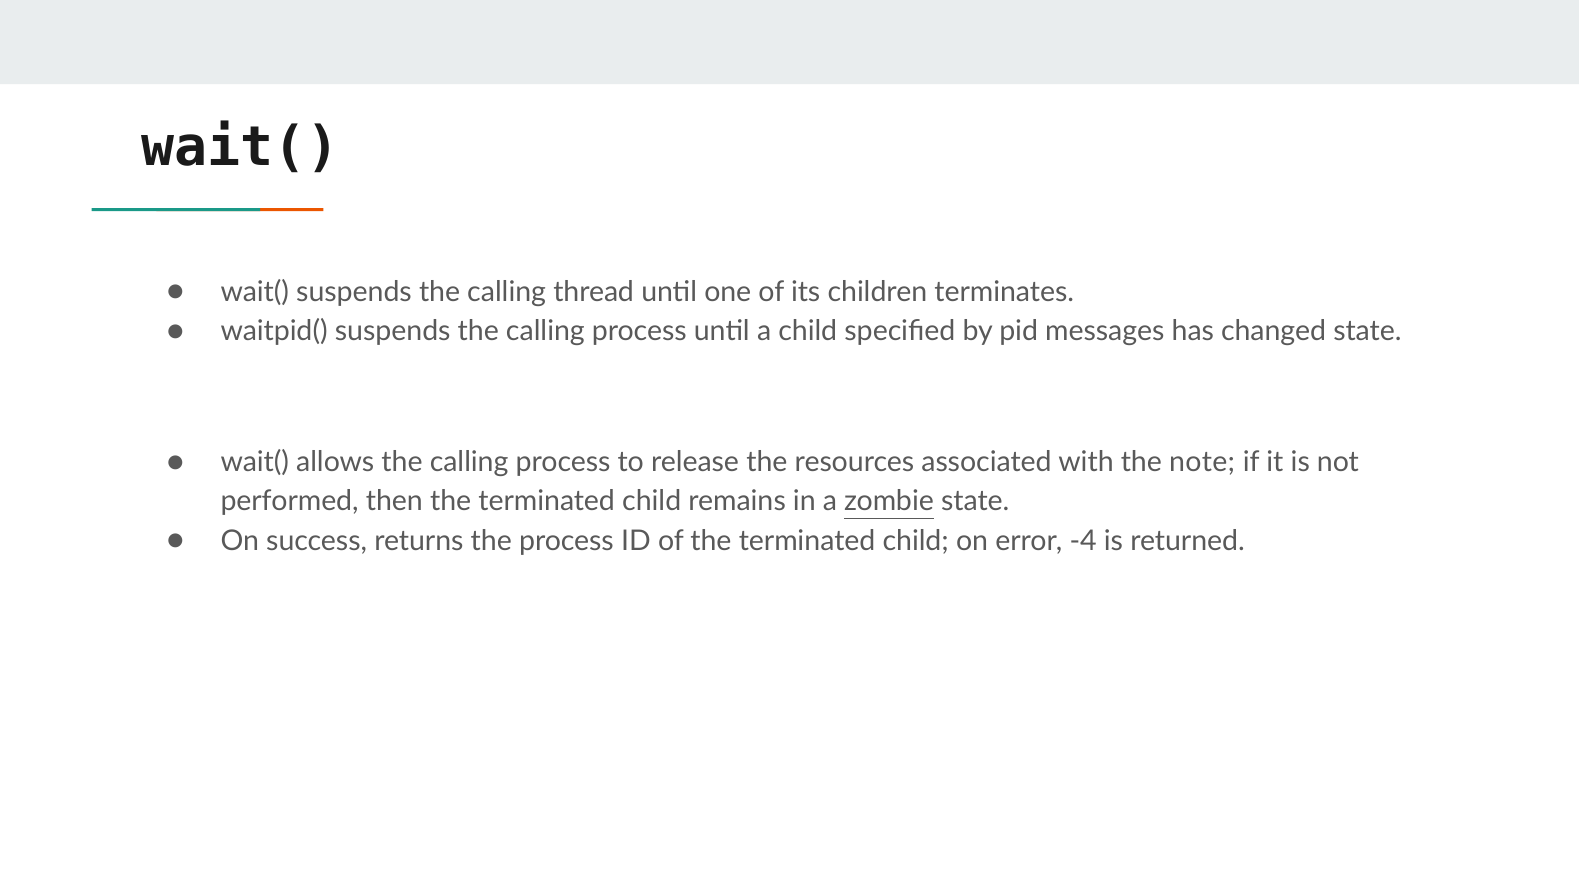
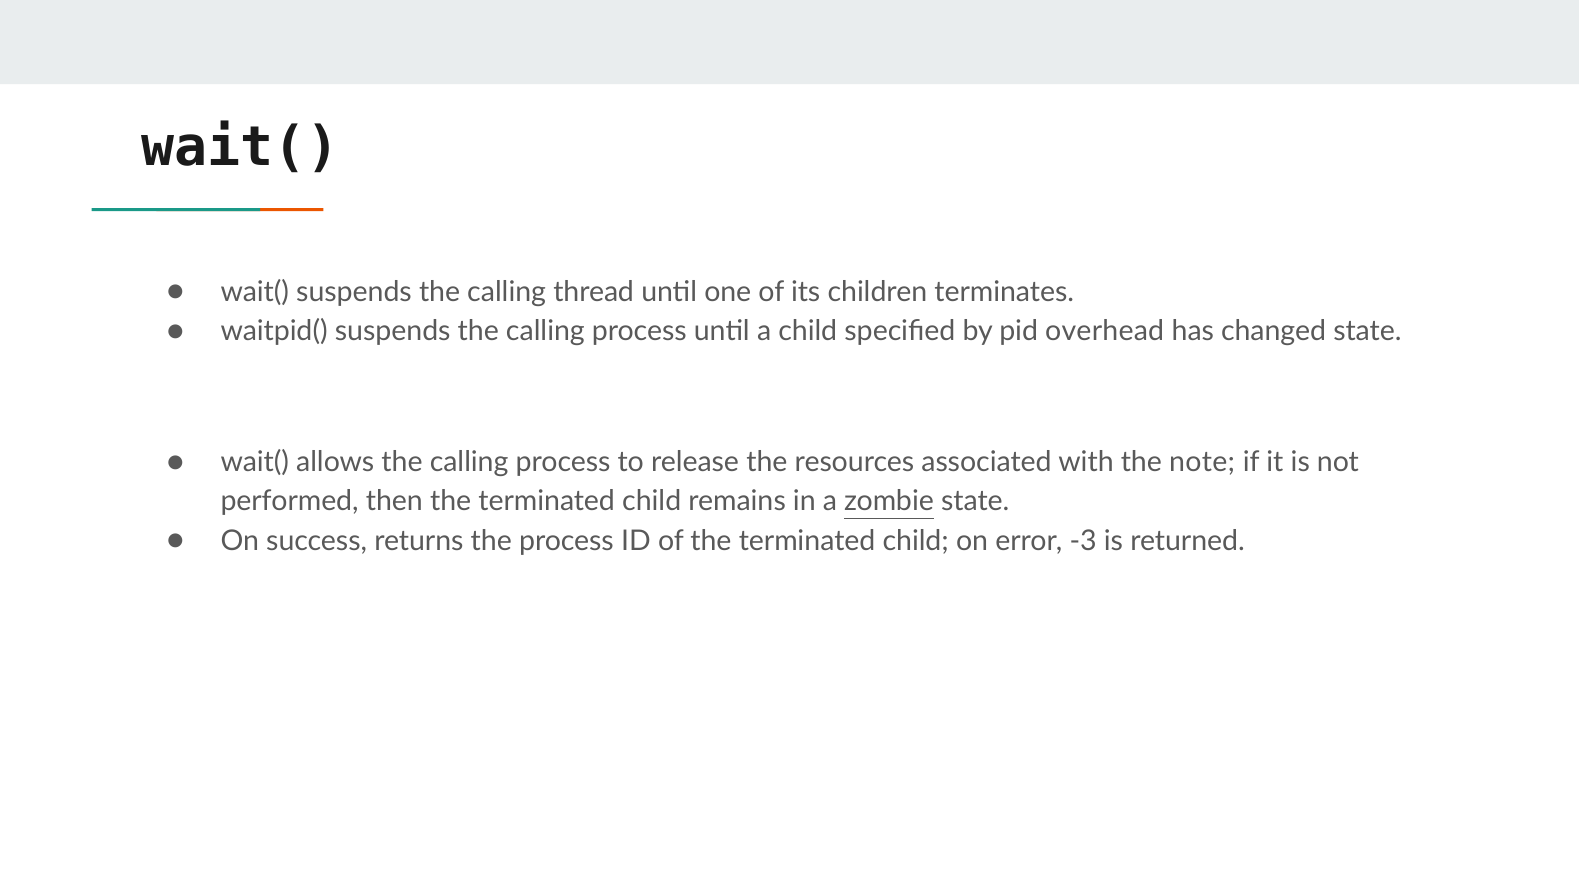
messages: messages -> overhead
-4: -4 -> -3
